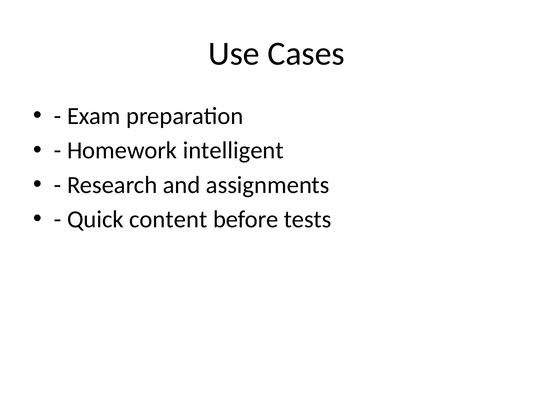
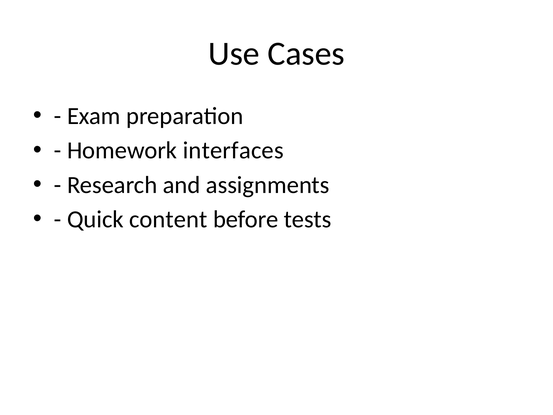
intelligent: intelligent -> interfaces
